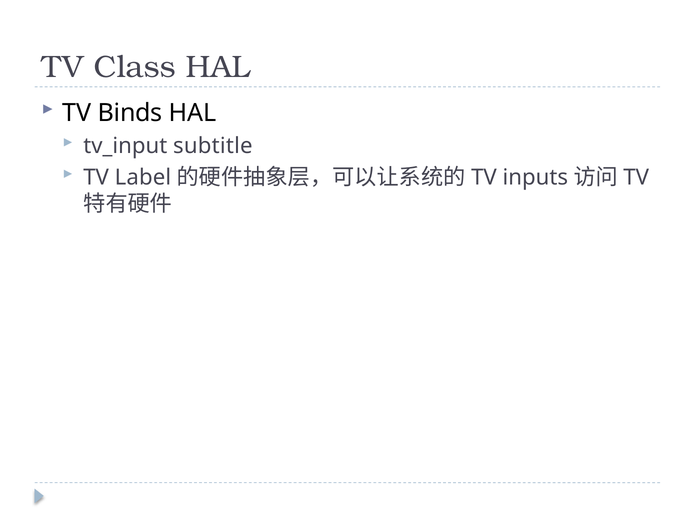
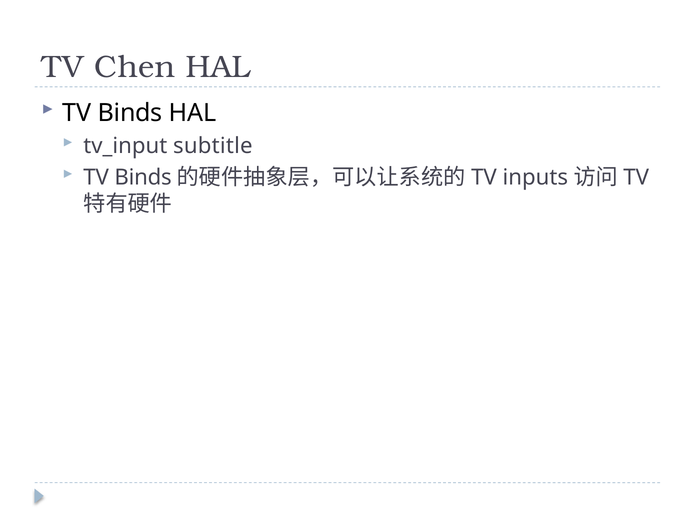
Class: Class -> Chen
Label at (143, 177): Label -> Binds
